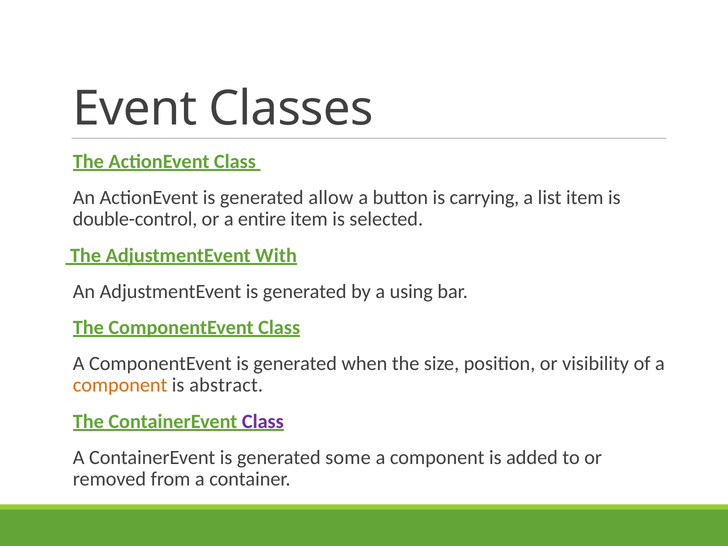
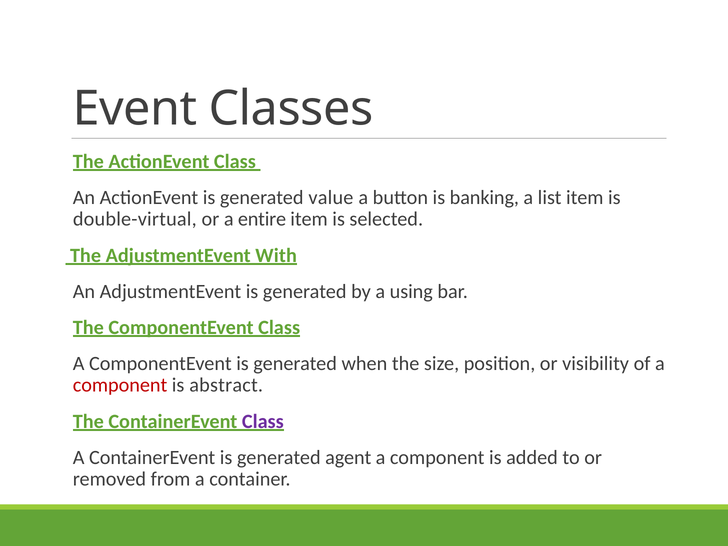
allow: allow -> value
carrying: carrying -> banking
double-control: double-control -> double-virtual
component at (120, 385) colour: orange -> red
some: some -> agent
